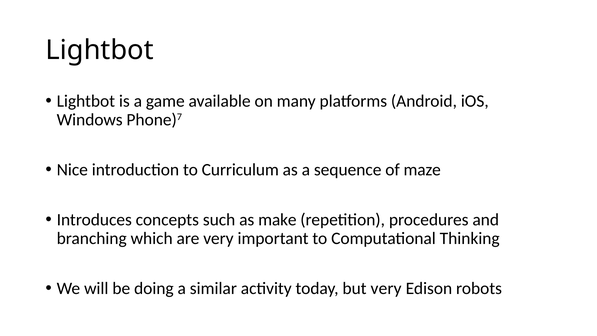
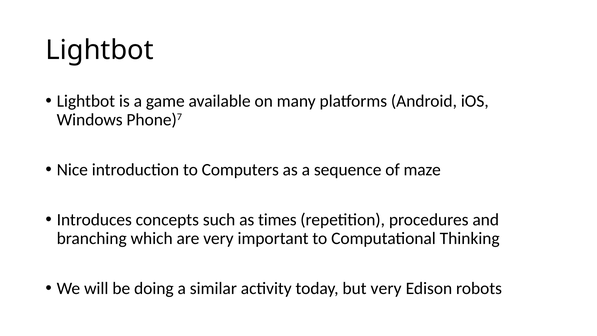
Curriculum: Curriculum -> Computers
make: make -> times
